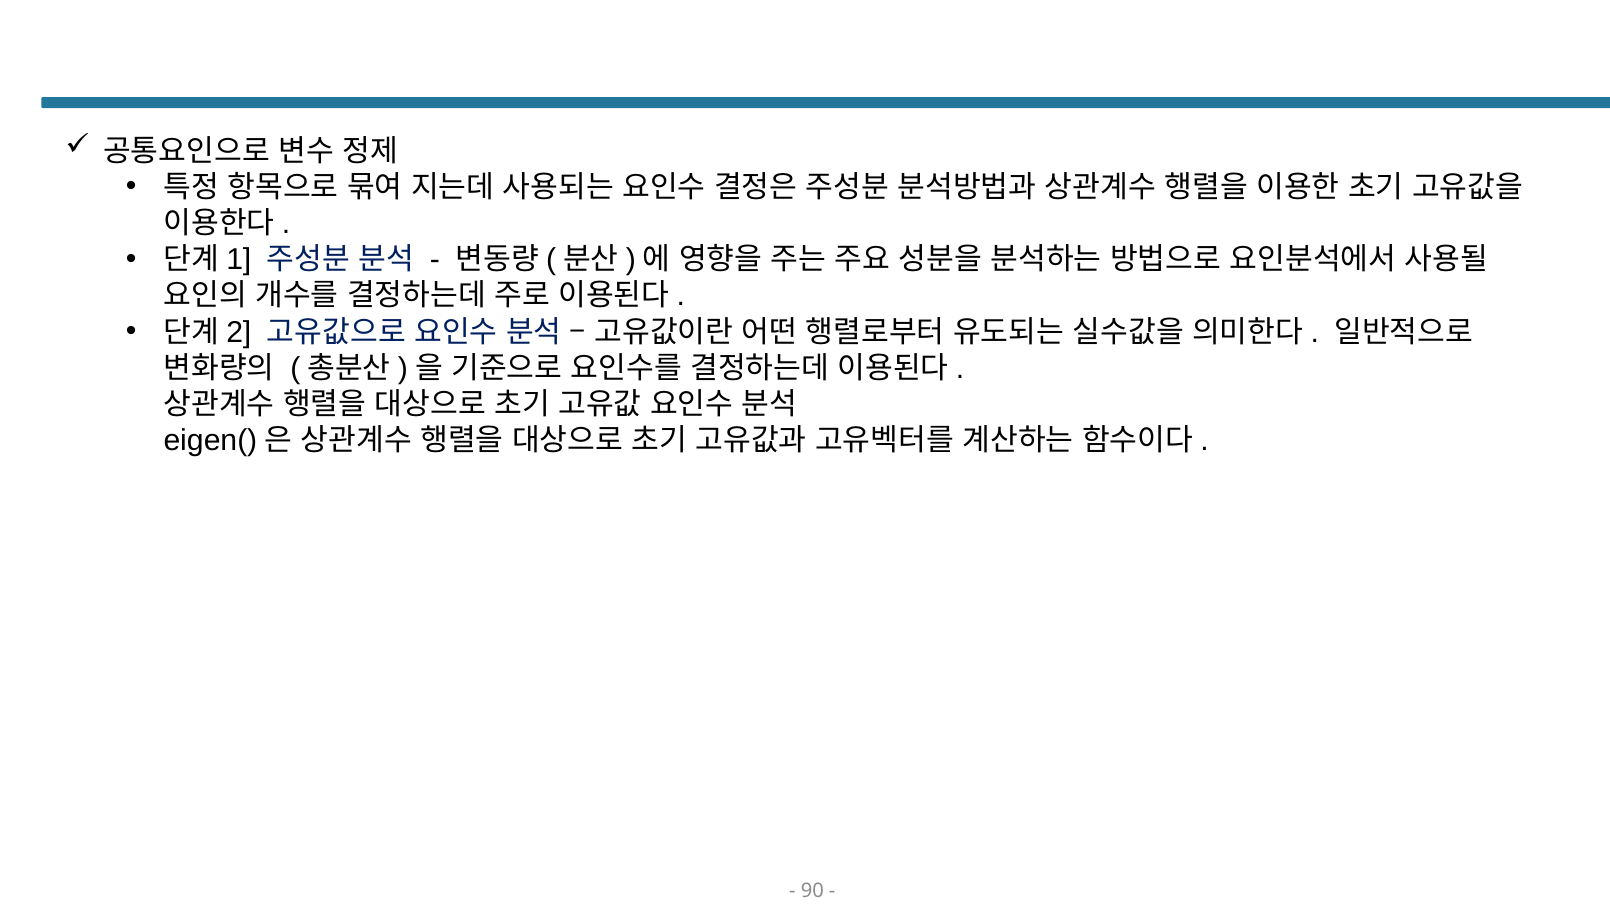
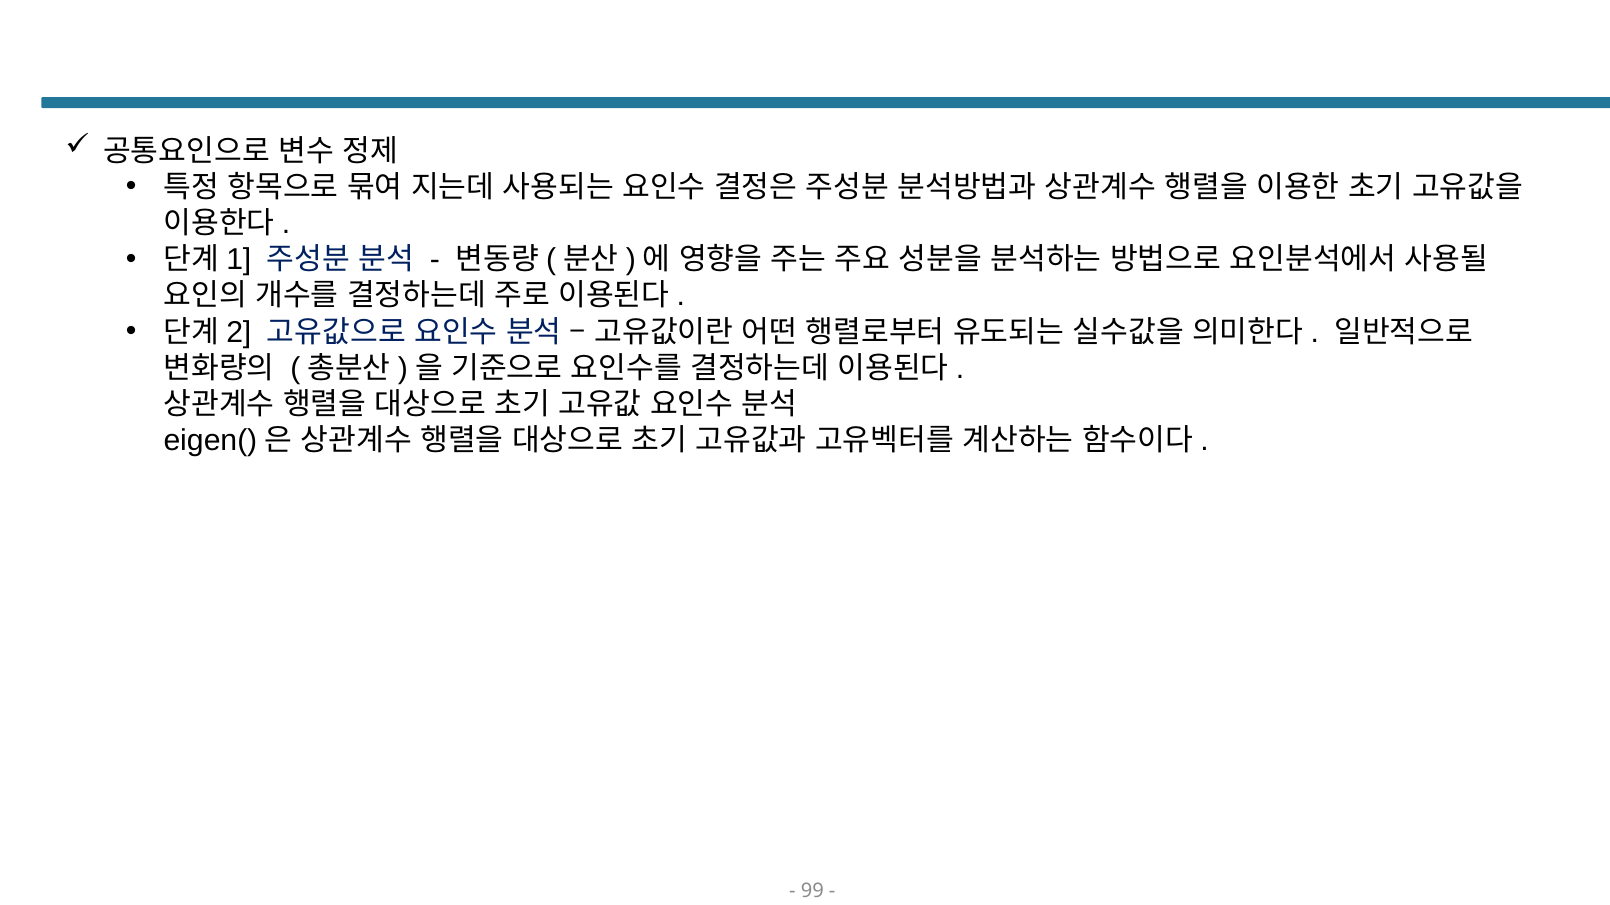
90: 90 -> 99
